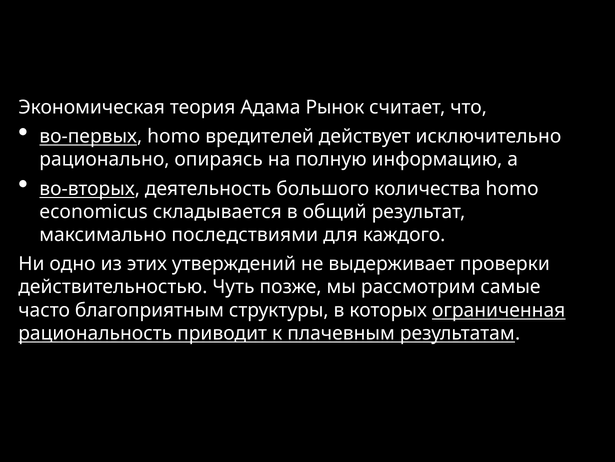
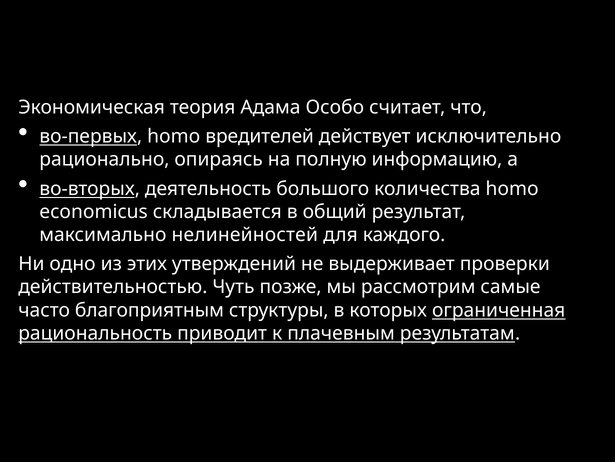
Рынок: Рынок -> Особо
последствиями: последствиями -> нелинейностей
